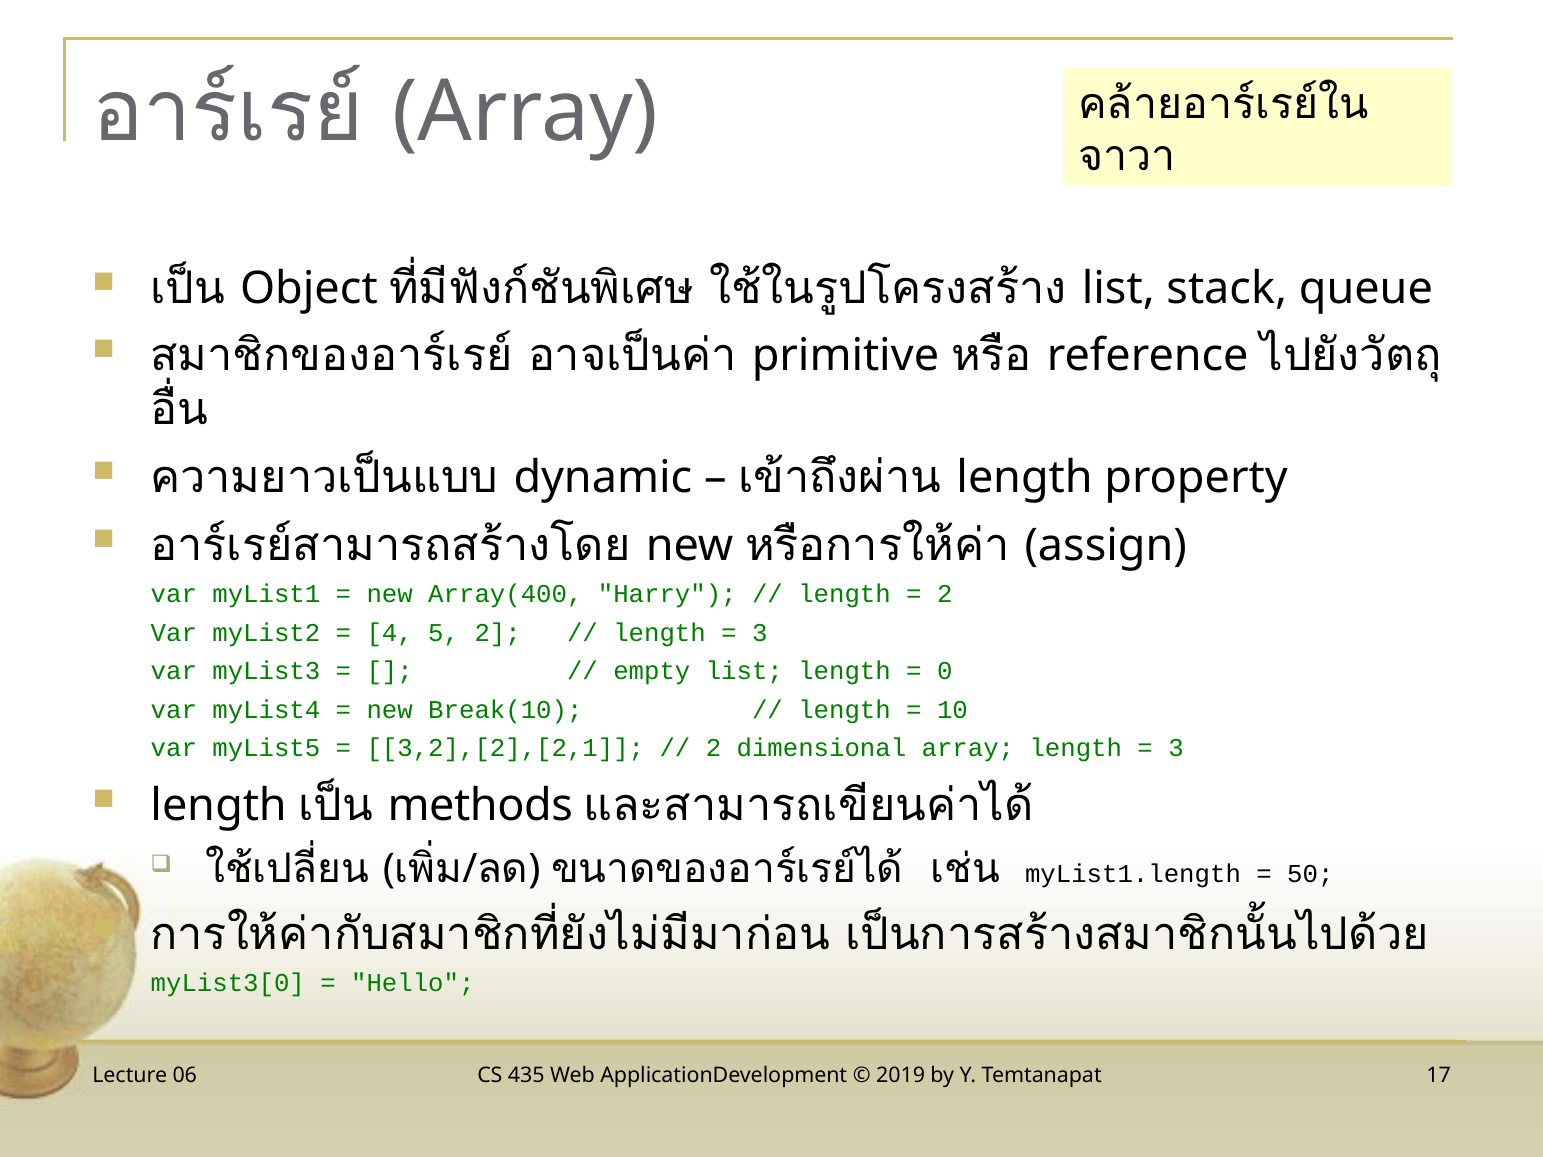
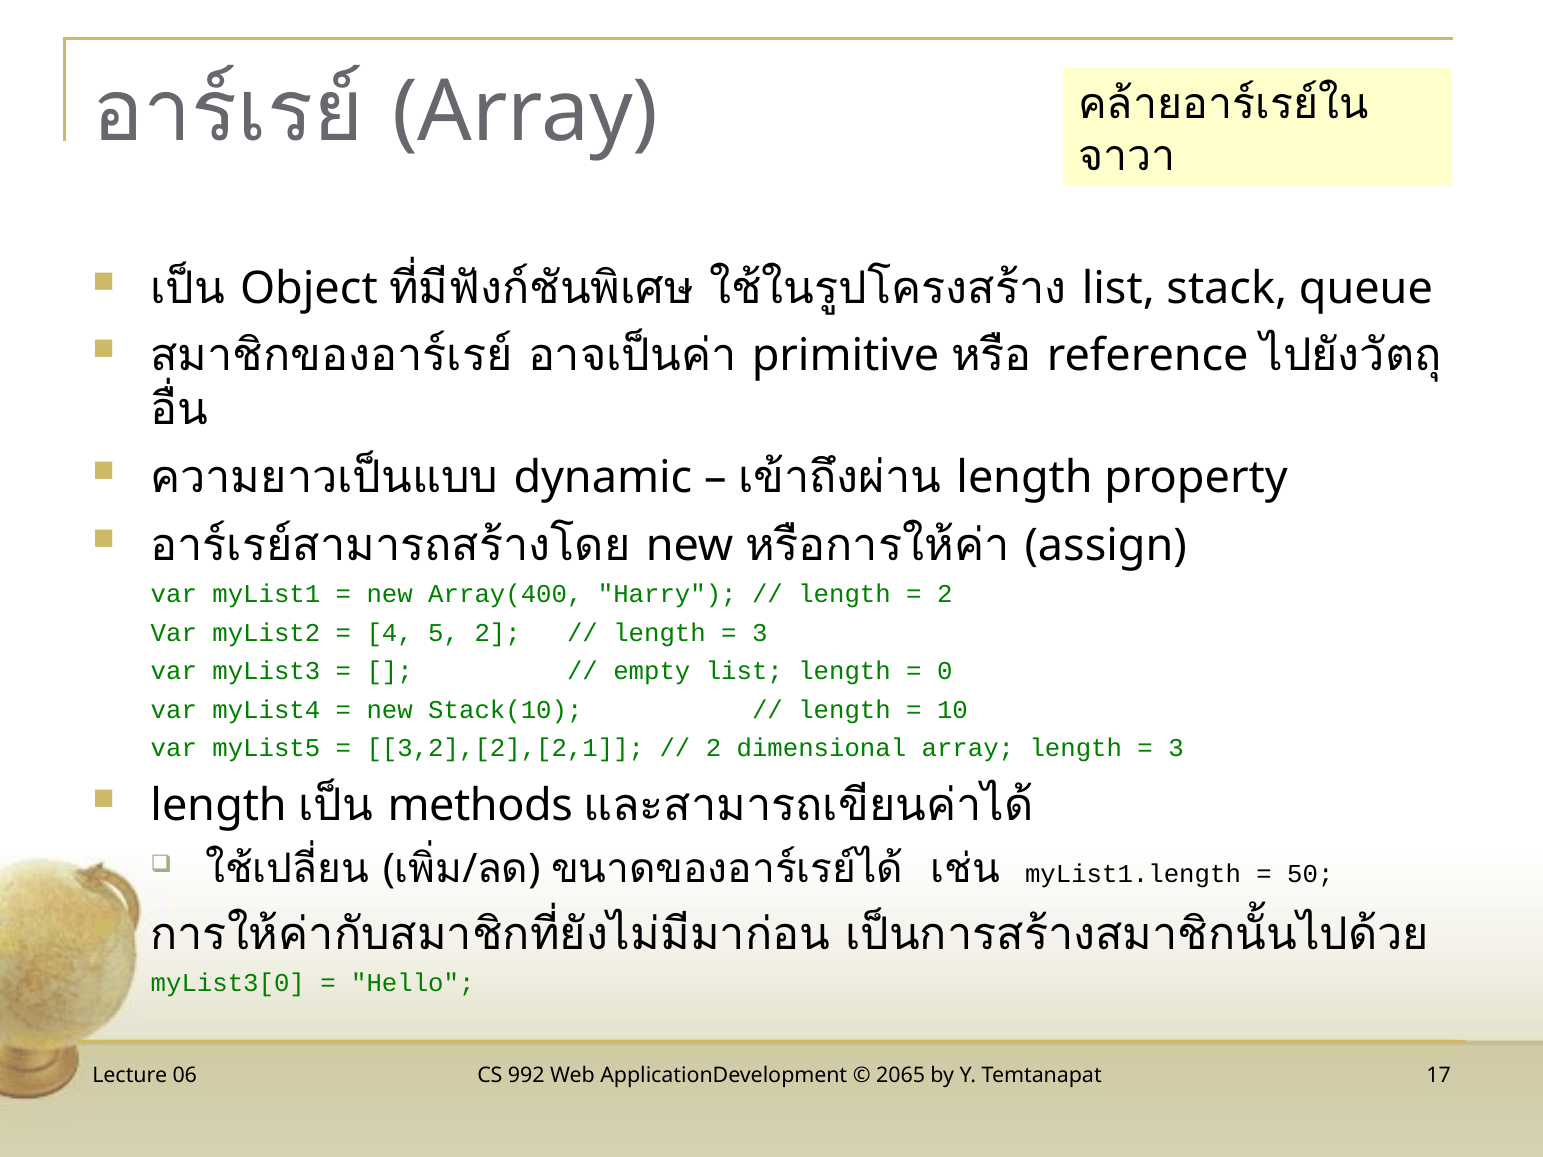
Break(10: Break(10 -> Stack(10
435: 435 -> 992
2019: 2019 -> 2065
